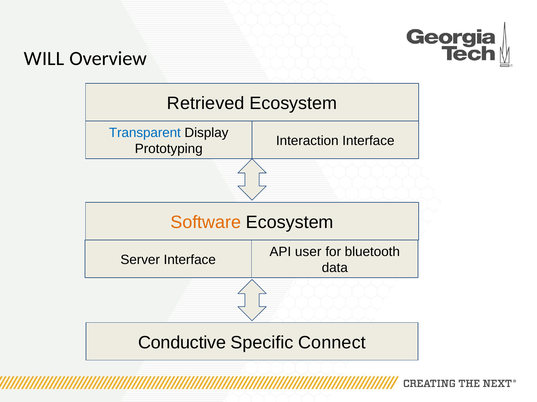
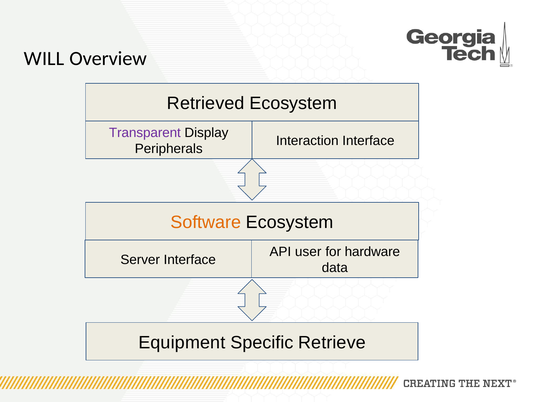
Transparent colour: blue -> purple
Prototyping: Prototyping -> Peripherals
bluetooth: bluetooth -> hardware
Conductive: Conductive -> Equipment
Connect: Connect -> Retrieve
